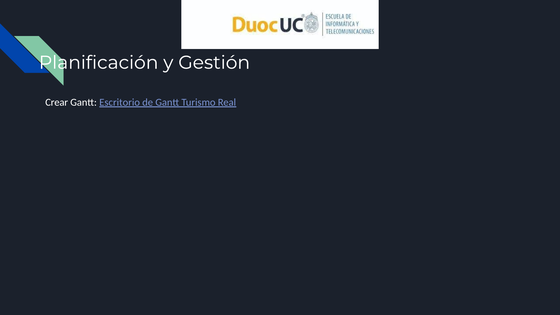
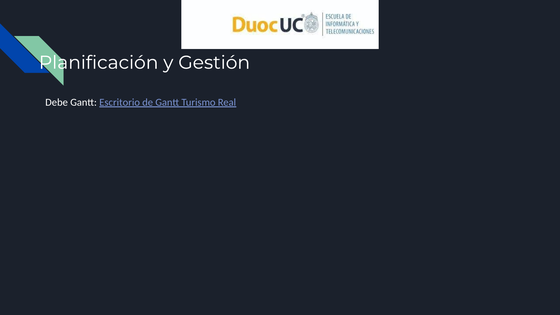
Crear: Crear -> Debe
